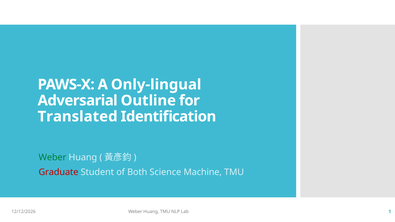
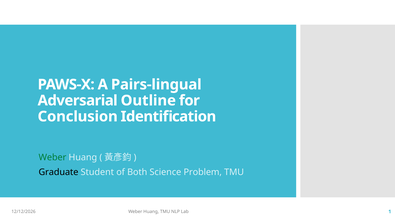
Only-lingual: Only-lingual -> Pairs-lingual
Translated: Translated -> Conclusion
Graduate colour: red -> black
Machine: Machine -> Problem
